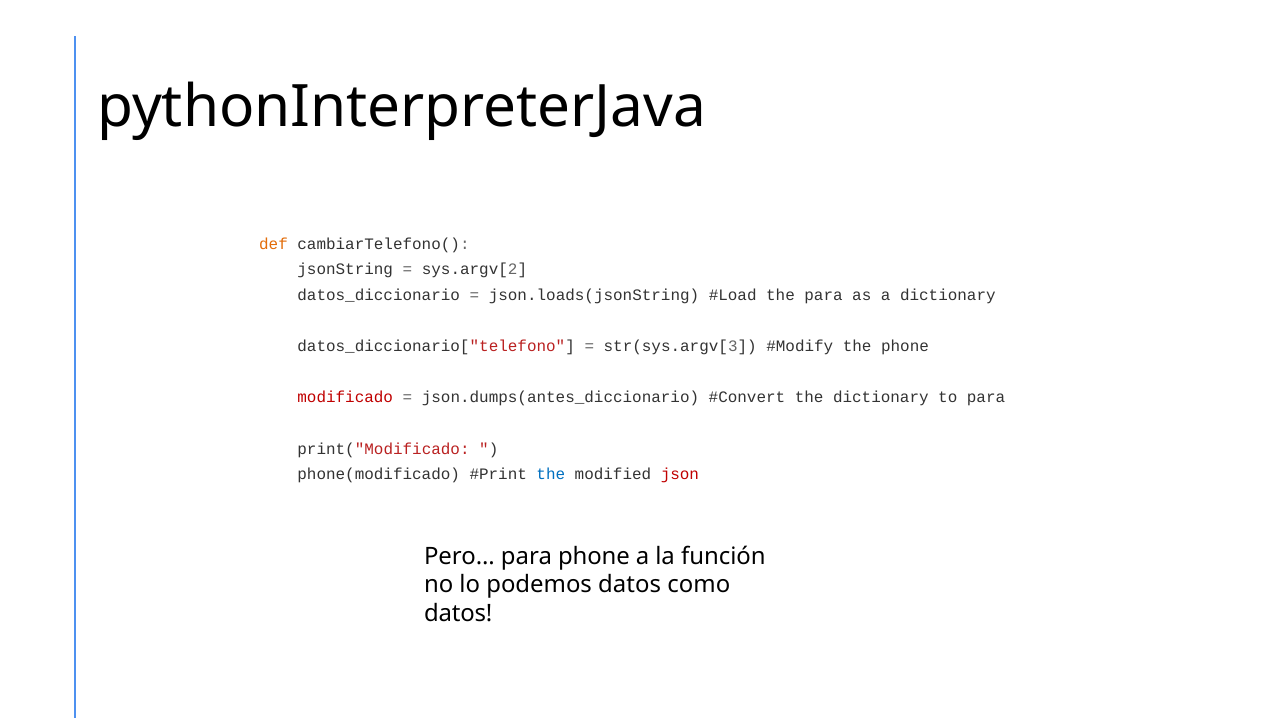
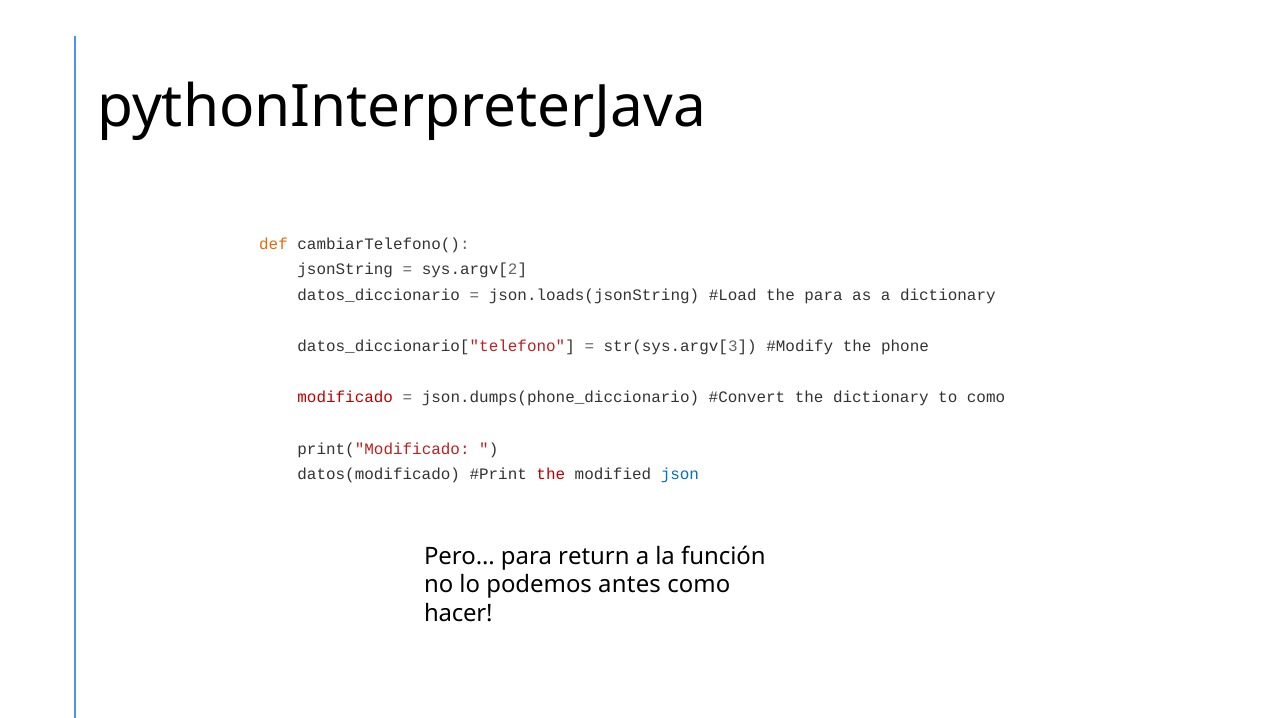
json.dumps(antes_diccionario: json.dumps(antes_diccionario -> json.dumps(phone_diccionario
to para: para -> como
phone(modificado: phone(modificado -> datos(modificado
the at (551, 474) colour: blue -> red
json colour: red -> blue
para phone: phone -> return
podemos datos: datos -> antes
datos at (458, 613): datos -> hacer
